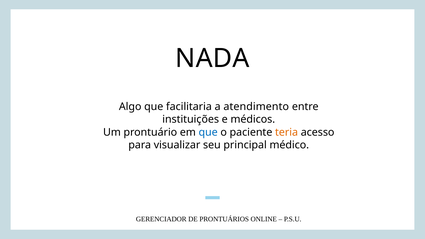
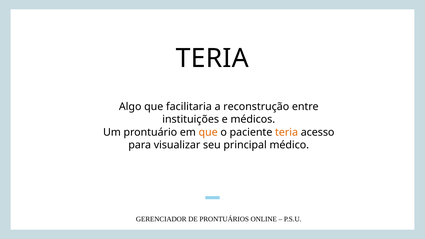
NADA at (212, 58): NADA -> TERIA
atendimento: atendimento -> reconstrução
que at (208, 132) colour: blue -> orange
